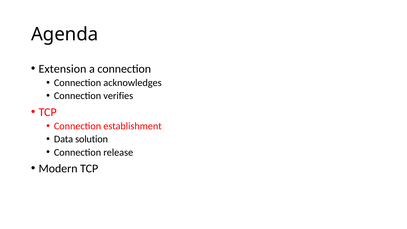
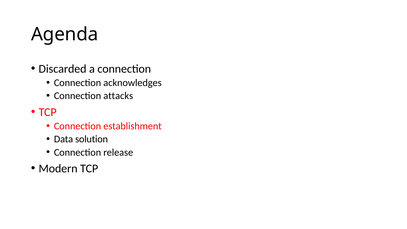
Extension: Extension -> Discarded
verifies: verifies -> attacks
